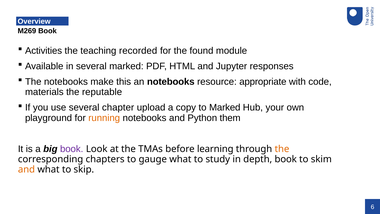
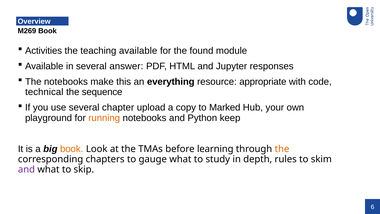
teaching recorded: recorded -> available
several marked: marked -> answer
an notebooks: notebooks -> everything
materials: materials -> technical
reputable: reputable -> sequence
them: them -> keep
book at (72, 149) colour: purple -> orange
depth book: book -> rules
and at (26, 169) colour: orange -> purple
